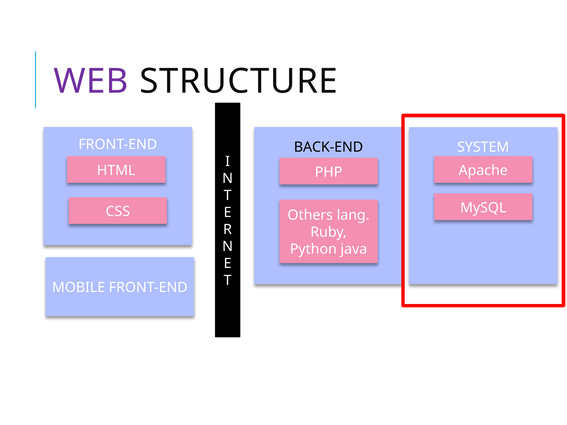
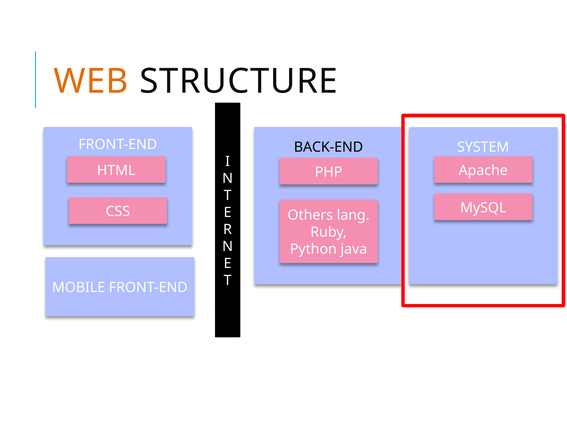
WEB colour: purple -> orange
